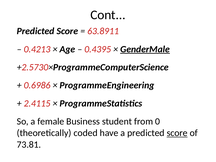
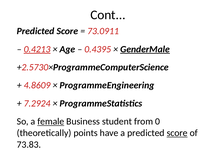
63.8911: 63.8911 -> 73.0911
0.4213 underline: none -> present
0.6986: 0.6986 -> 4.8609
2.4115: 2.4115 -> 7.2924
female underline: none -> present
coded: coded -> points
73.81: 73.81 -> 73.83
